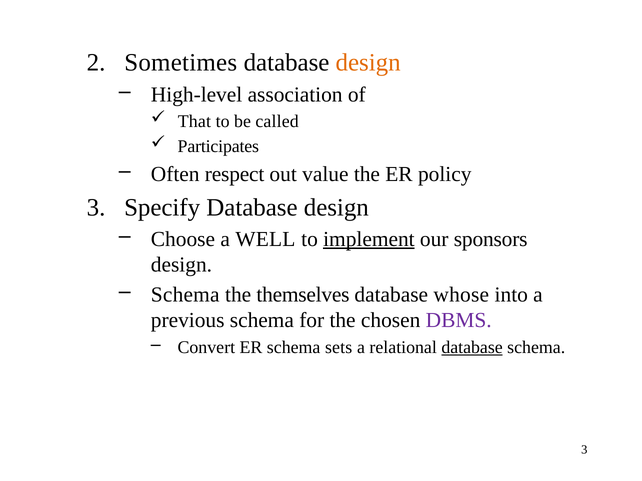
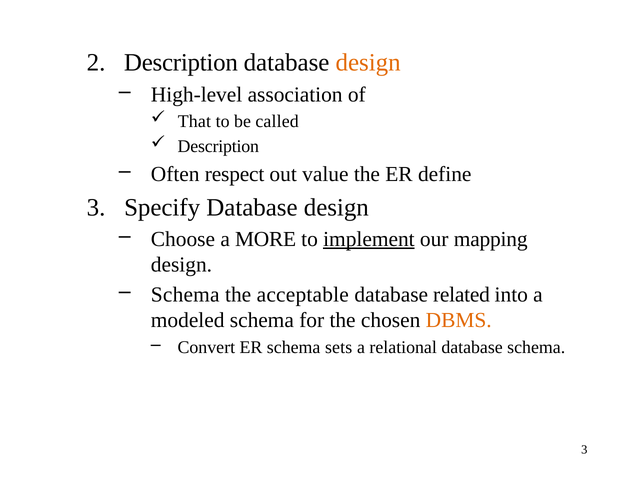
Sometimes at (181, 63): Sometimes -> Description
Participates at (218, 146): Participates -> Description
policy: policy -> define
WELL: WELL -> MORE
sponsors: sponsors -> mapping
themselves: themselves -> acceptable
whose: whose -> related
previous: previous -> modeled
DBMS colour: purple -> orange
database at (472, 348) underline: present -> none
